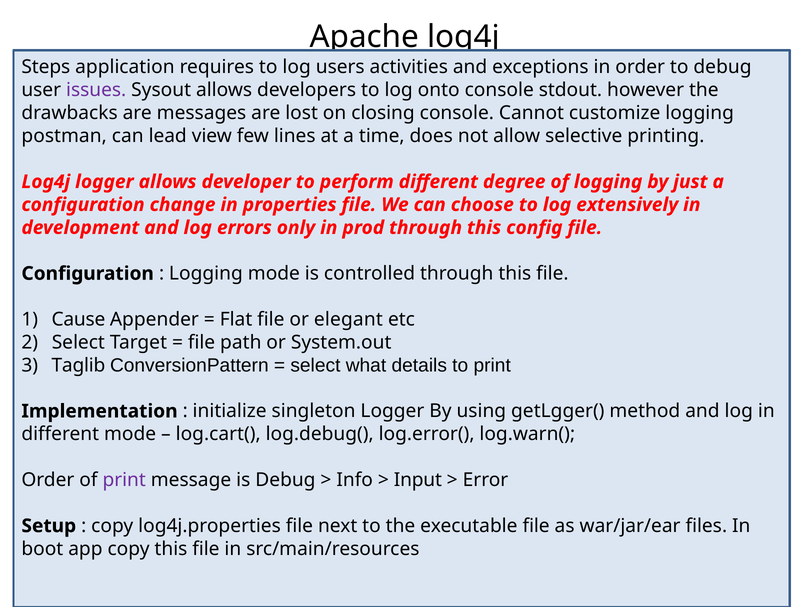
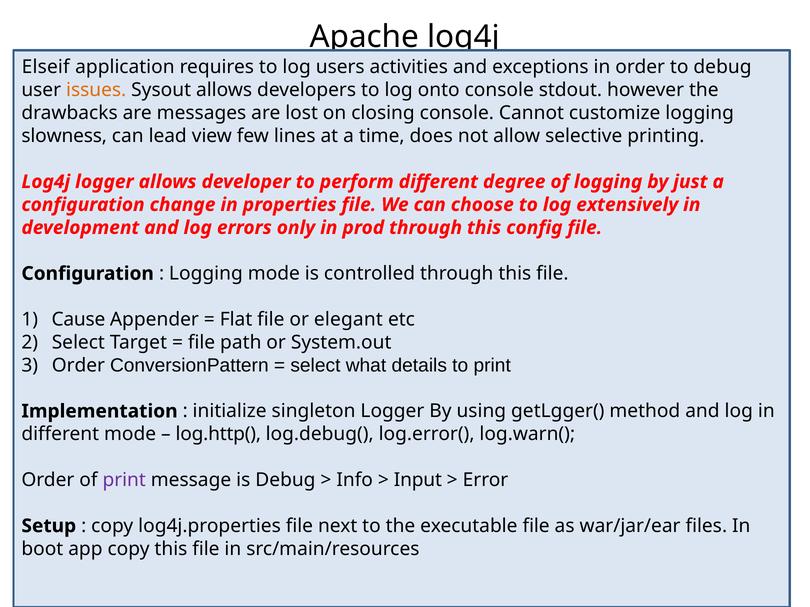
Steps: Steps -> Elseif
issues colour: purple -> orange
postman: postman -> slowness
Taglib at (78, 366): Taglib -> Order
log.cart(: log.cart( -> log.http(
